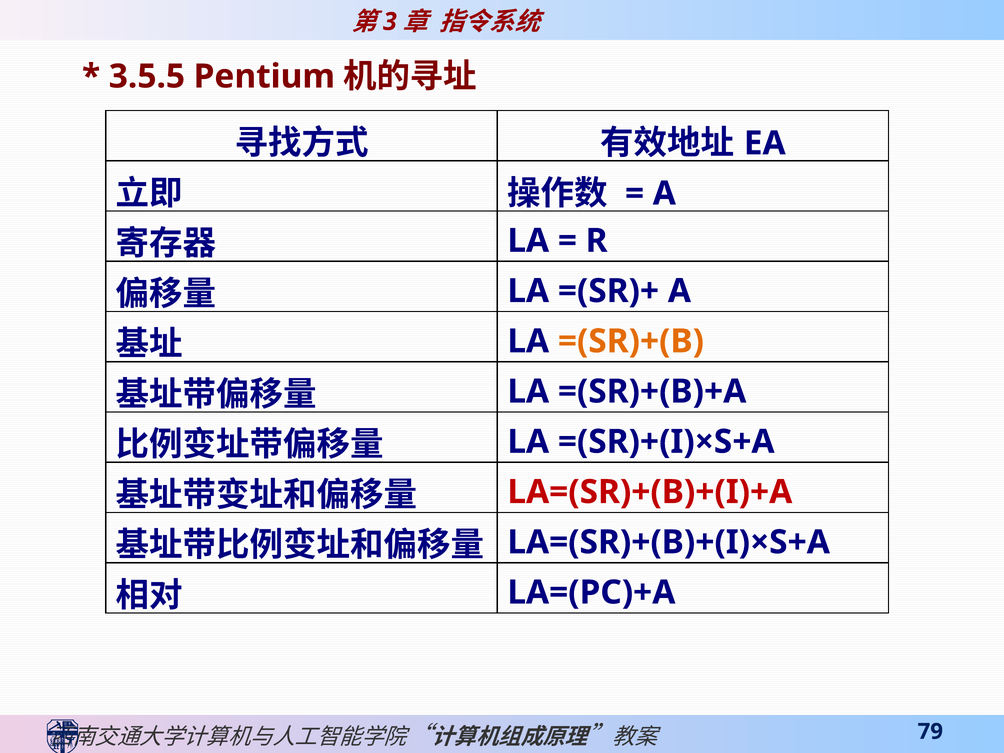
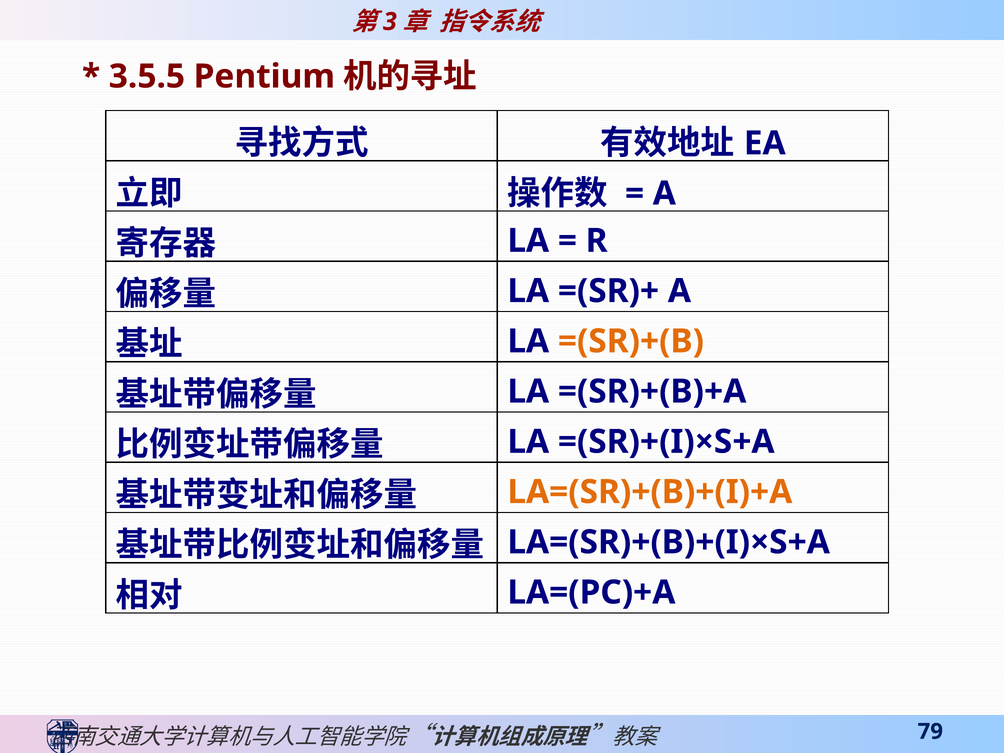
LA=(SR)+(B)+(I)+A colour: red -> orange
